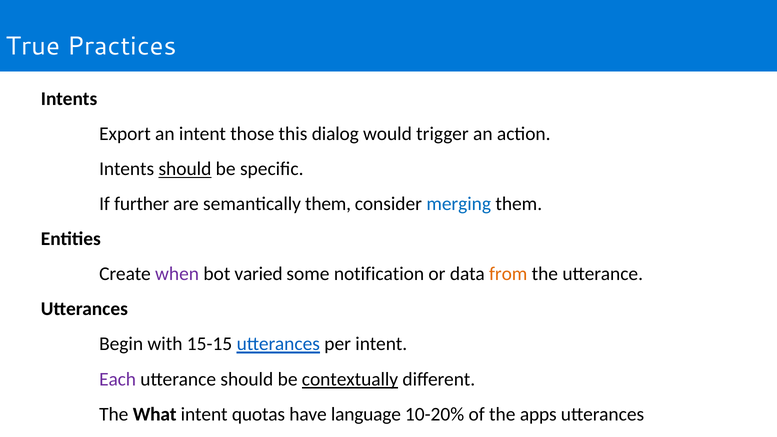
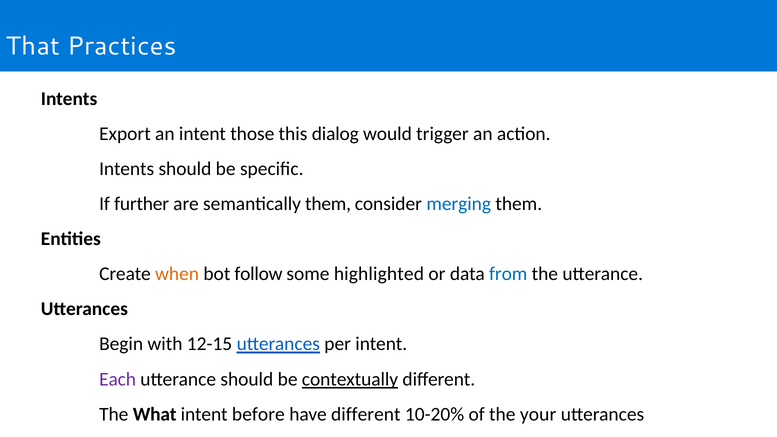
True: True -> That
should at (185, 169) underline: present -> none
when colour: purple -> orange
varied: varied -> follow
notification: notification -> highlighted
from colour: orange -> blue
15-15: 15-15 -> 12-15
quotas: quotas -> before
have language: language -> different
apps: apps -> your
